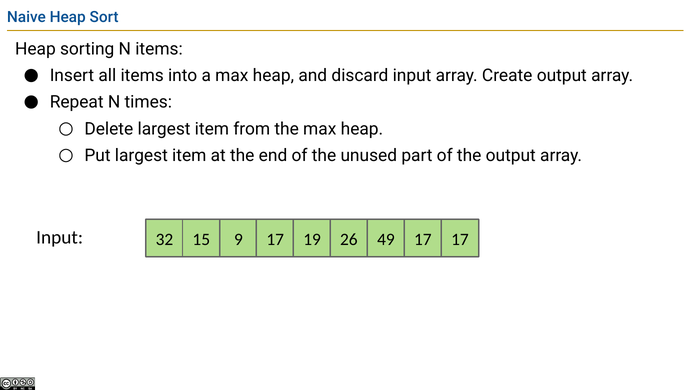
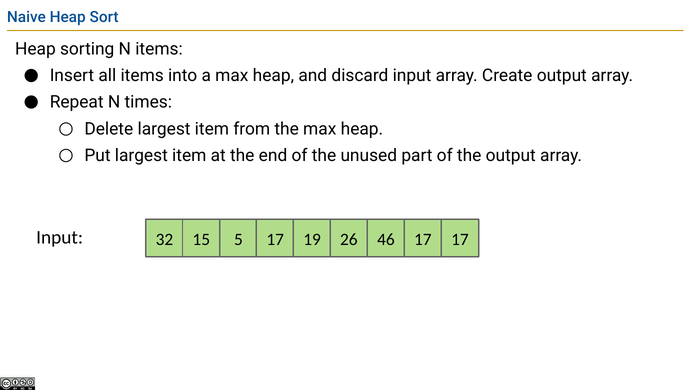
9: 9 -> 5
49: 49 -> 46
